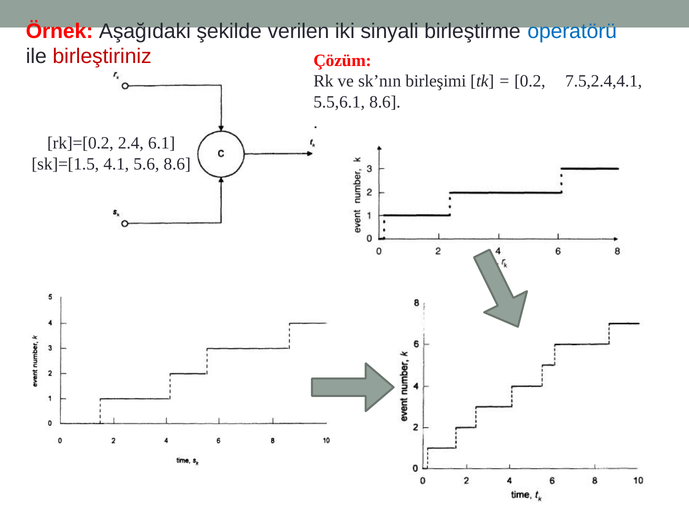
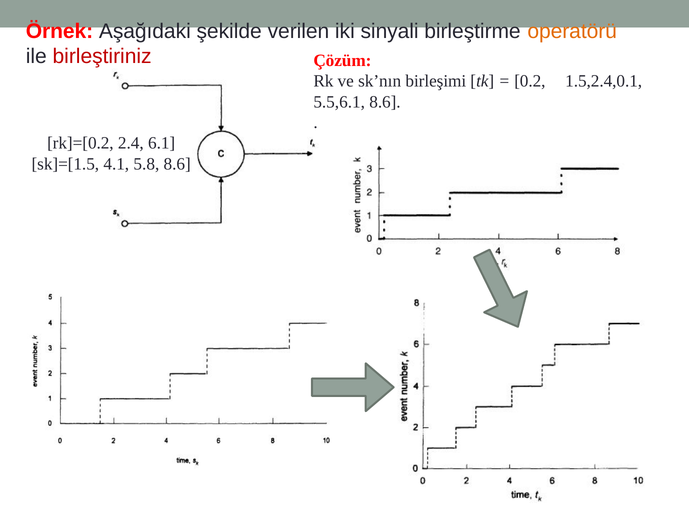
operatörü colour: blue -> orange
7.5,2.4,4.1: 7.5,2.4,4.1 -> 1.5,2.4,0.1
5.6: 5.6 -> 5.8
